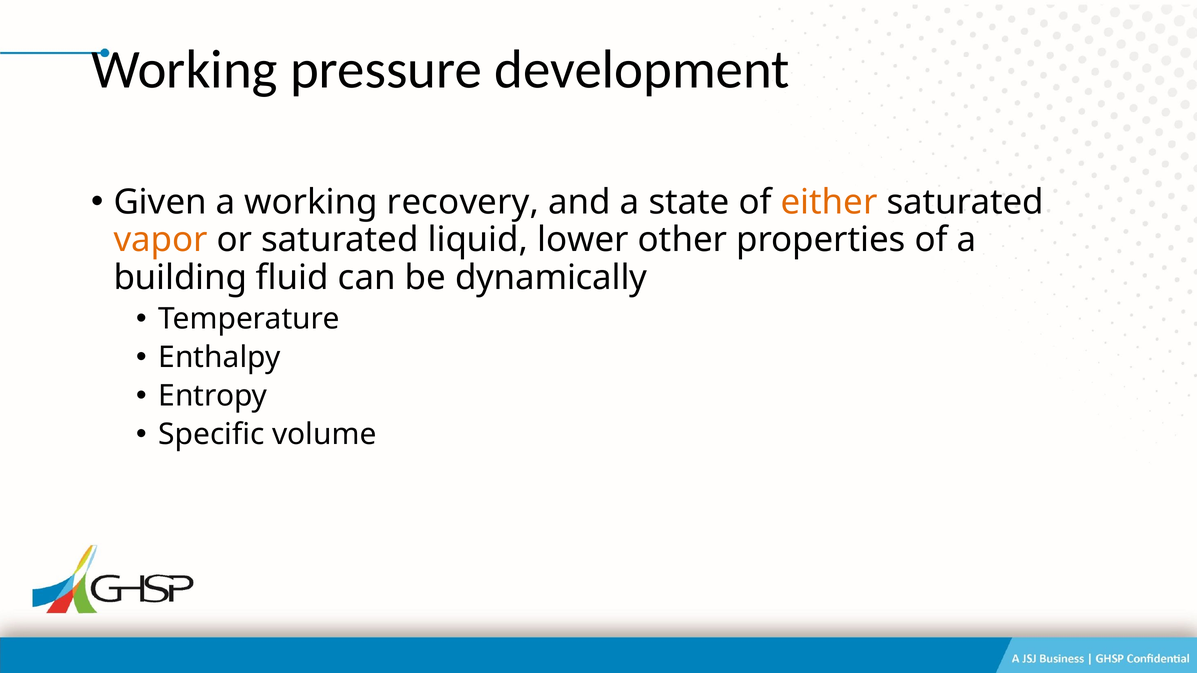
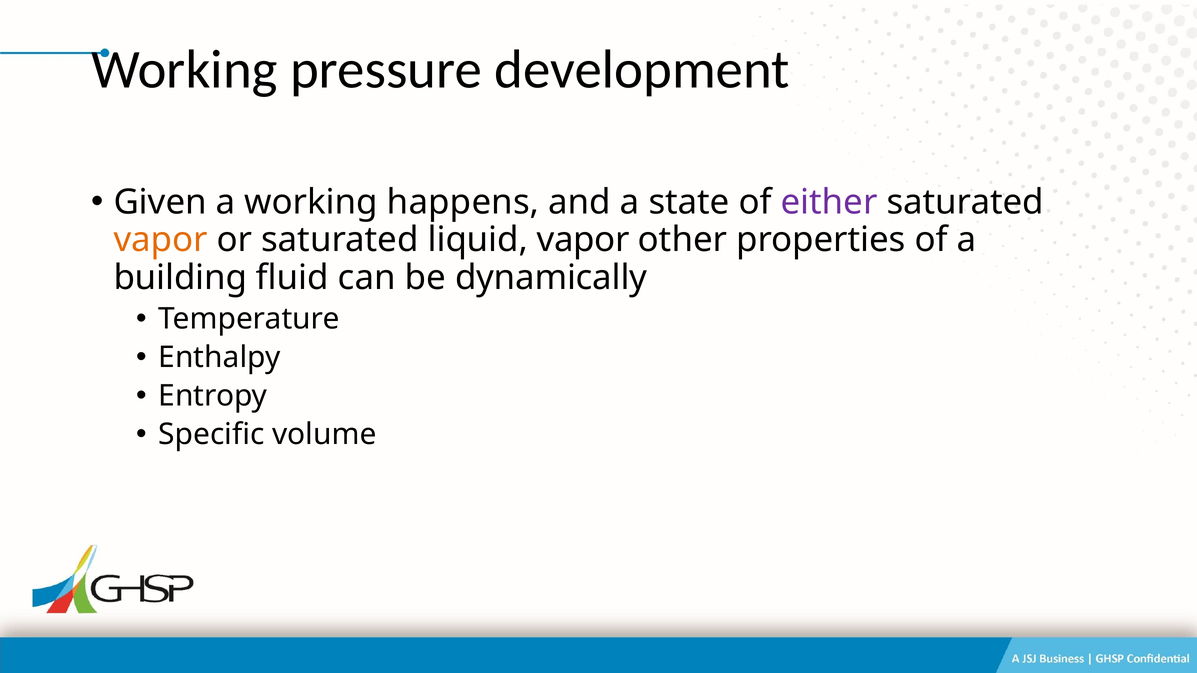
recovery: recovery -> happens
either colour: orange -> purple
liquid lower: lower -> vapor
